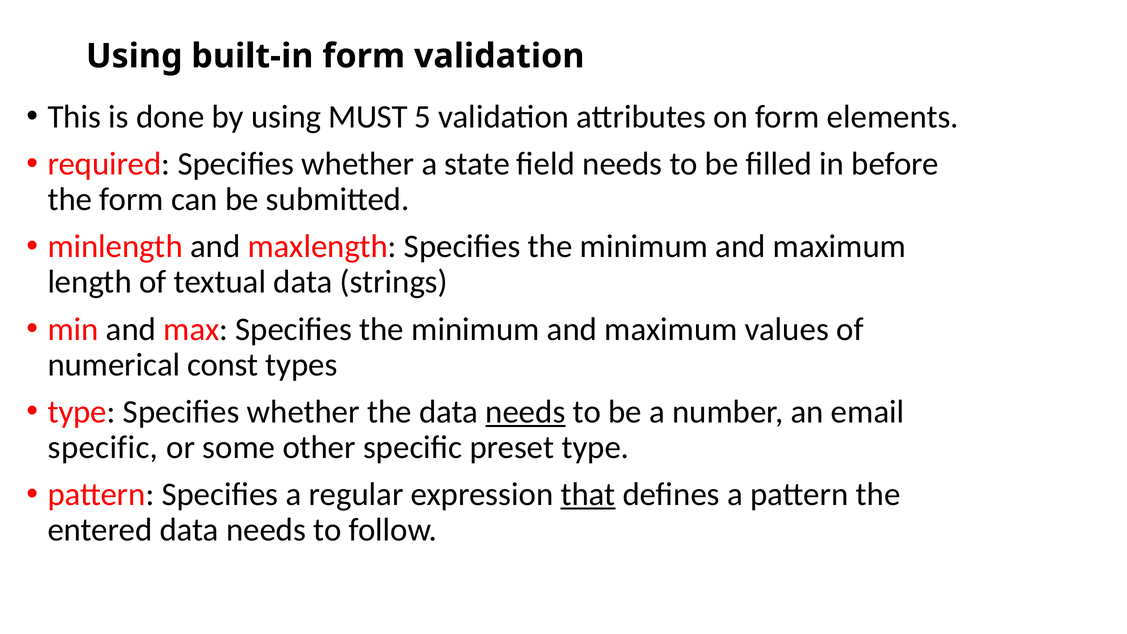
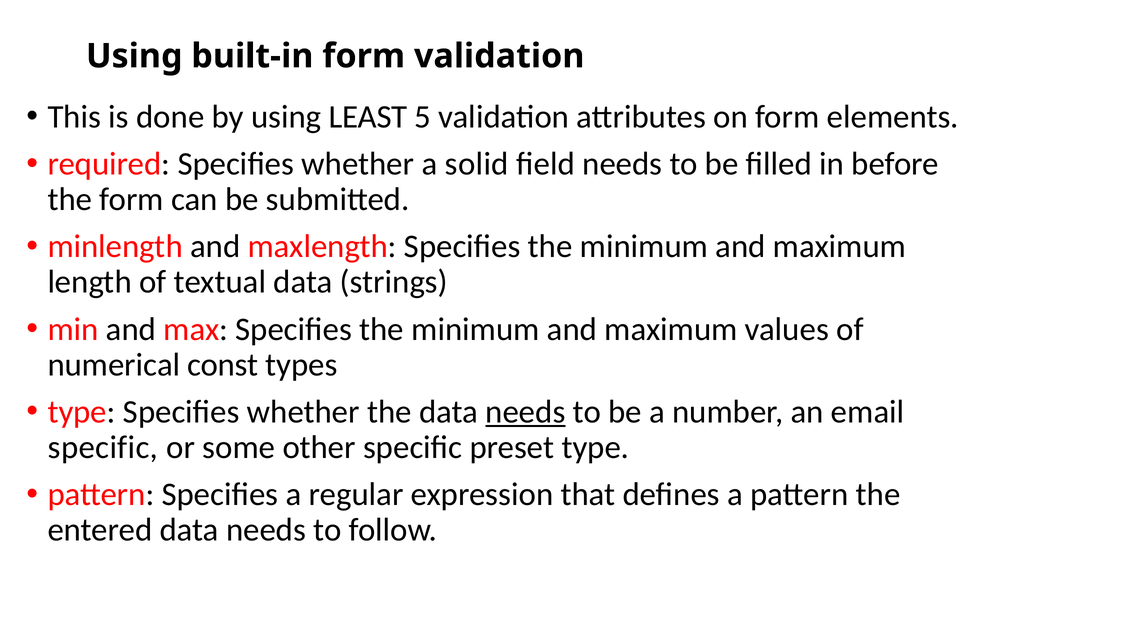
MUST: MUST -> LEAST
state: state -> solid
that underline: present -> none
